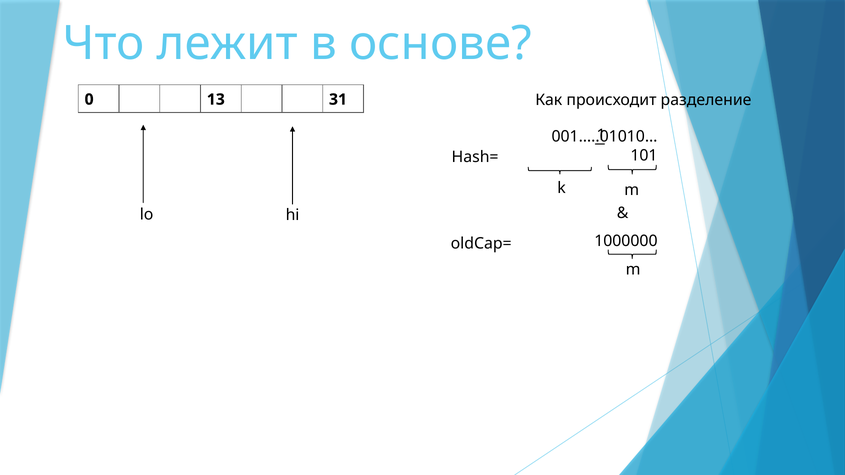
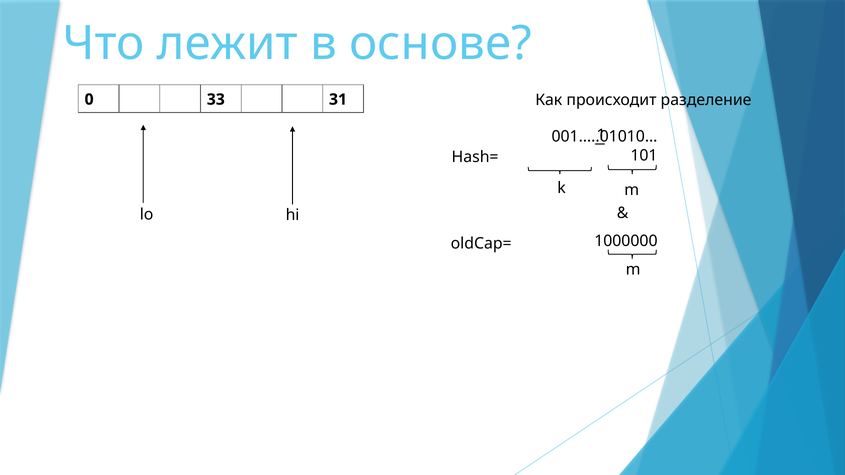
13: 13 -> 33
